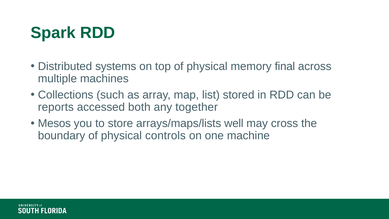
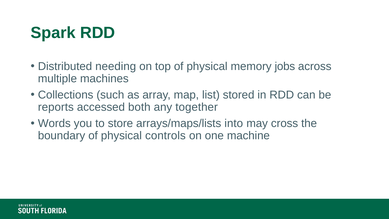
systems: systems -> needing
final: final -> jobs
Mesos: Mesos -> Words
well: well -> into
